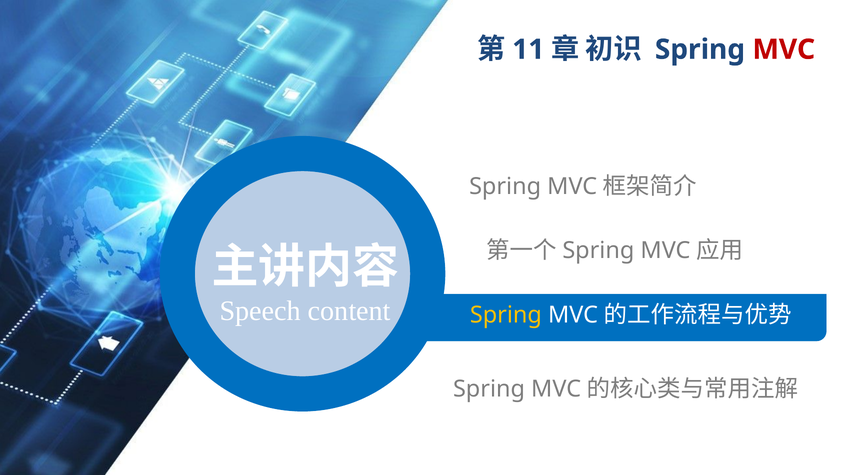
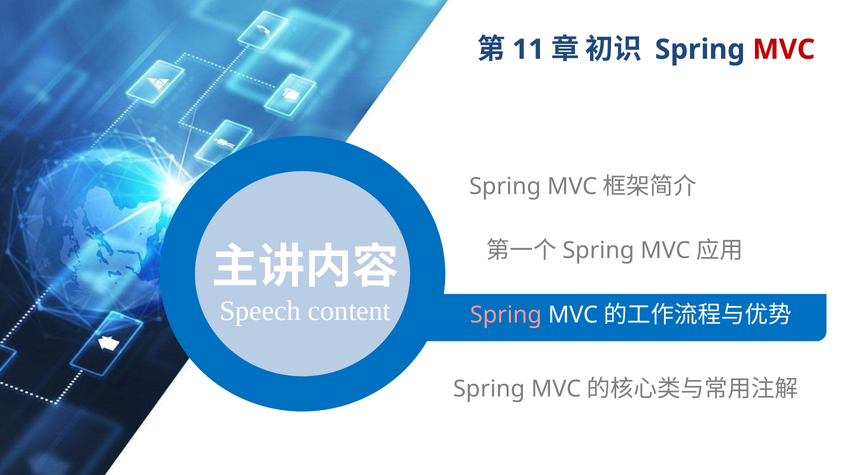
Spring at (506, 315) colour: yellow -> pink
